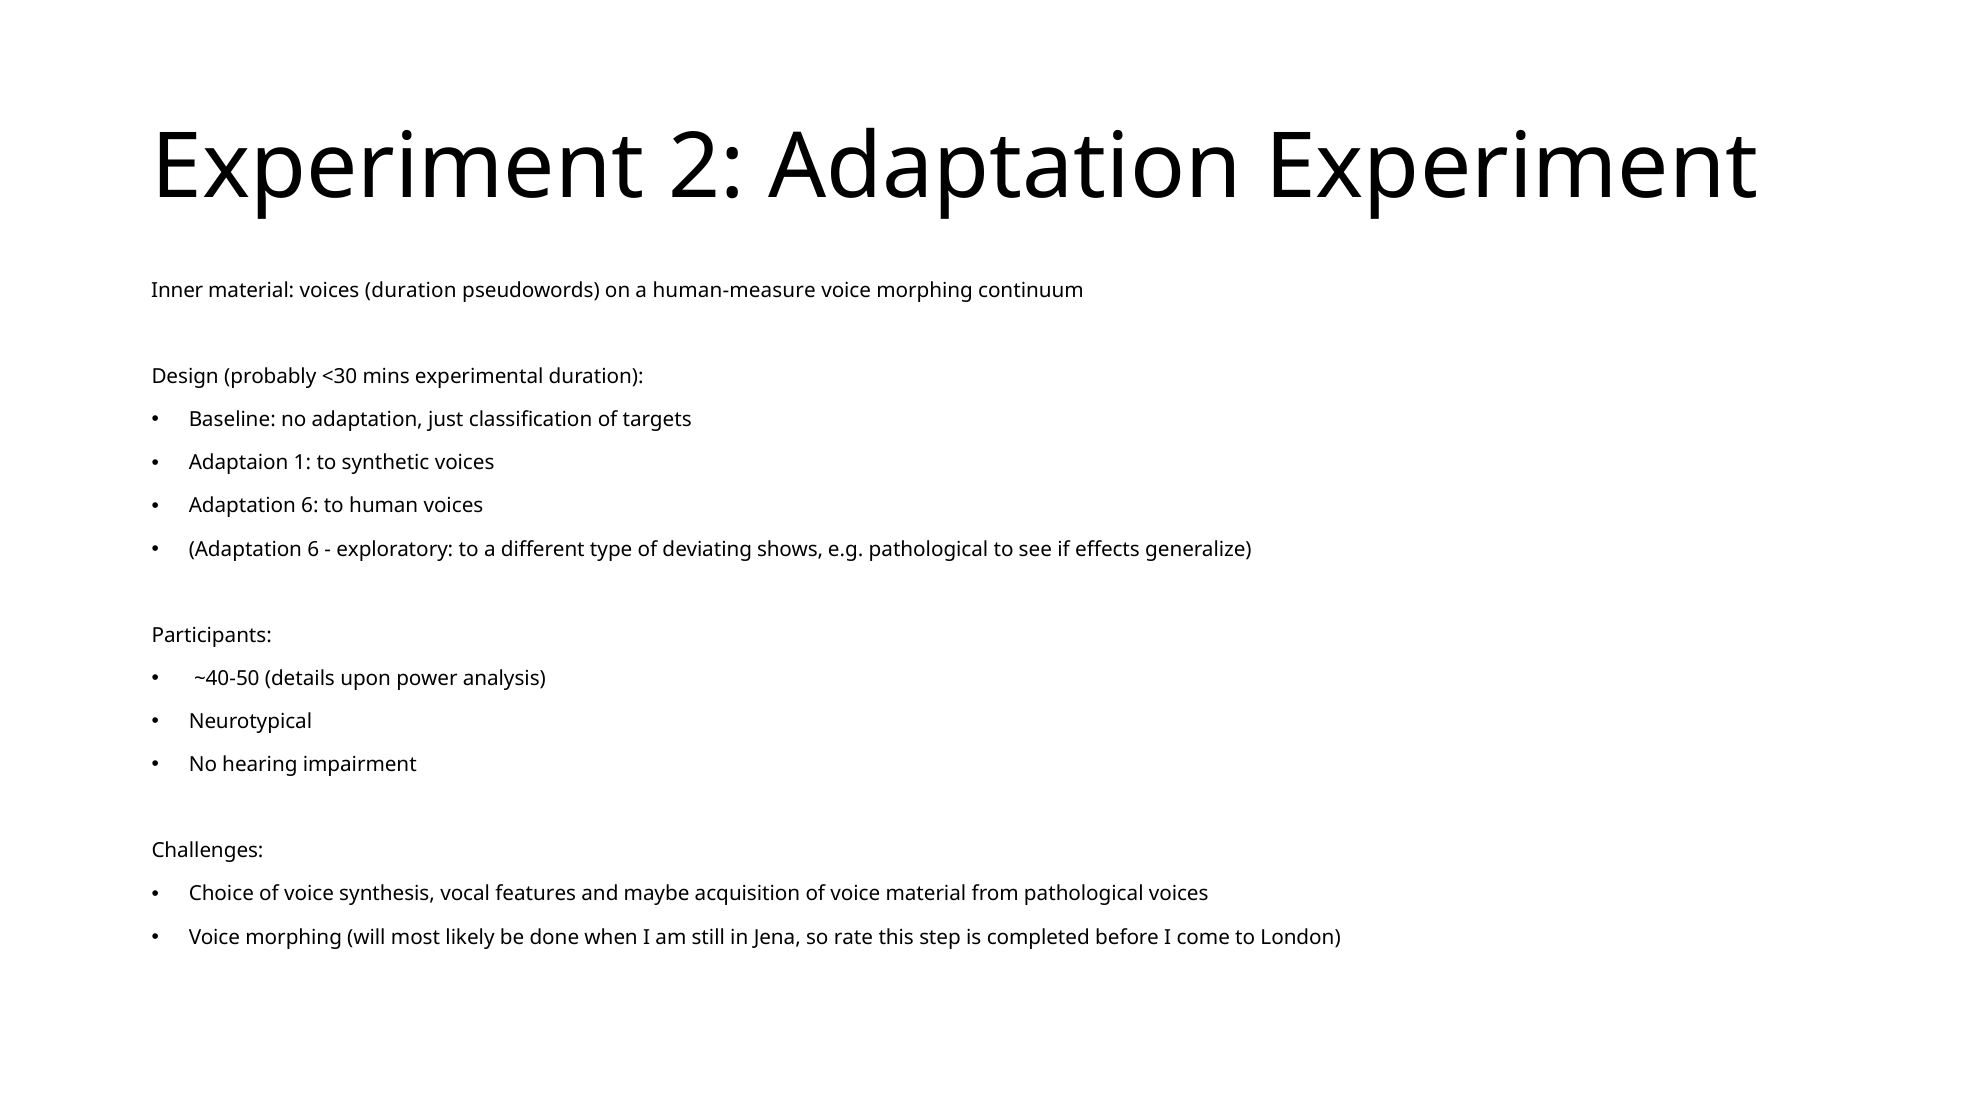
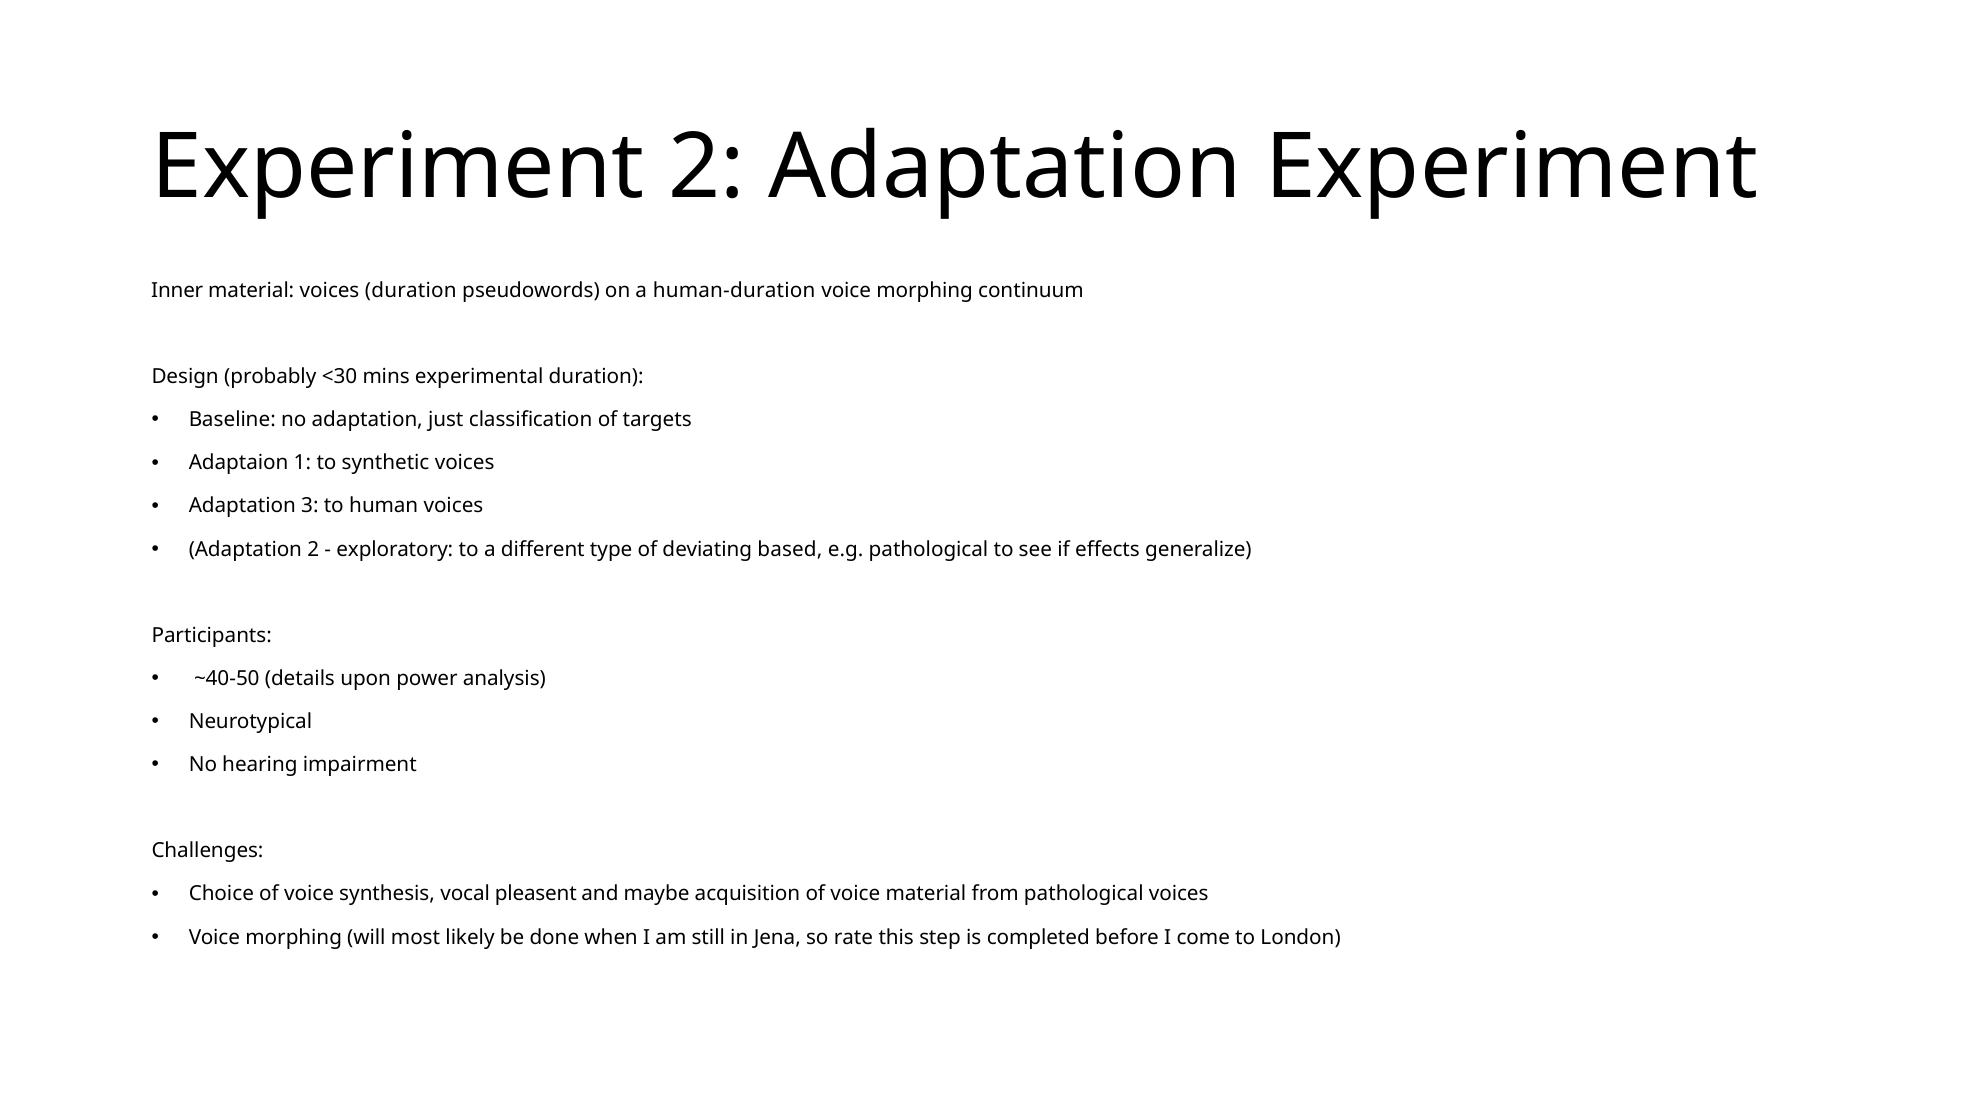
human-measure: human-measure -> human-duration
6 at (310, 506): 6 -> 3
6 at (313, 549): 6 -> 2
shows: shows -> based
features: features -> pleasent
